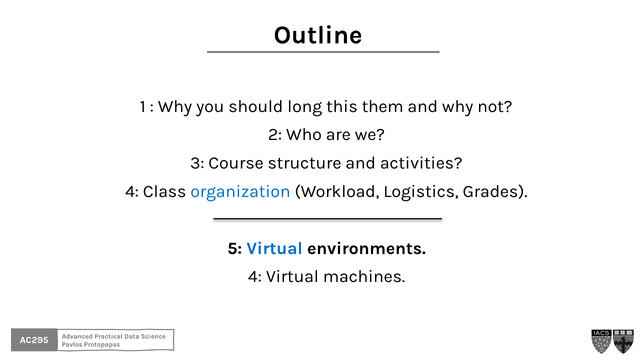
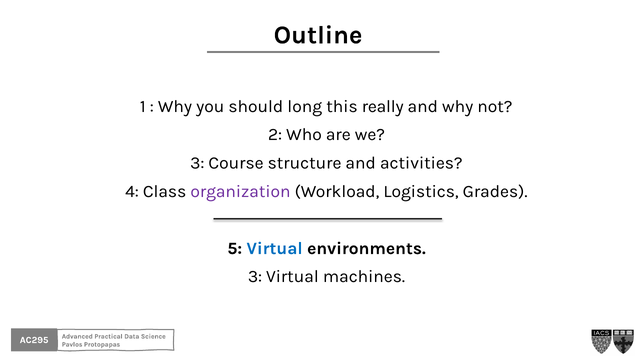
them: them -> really
organization colour: blue -> purple
4 at (255, 277): 4 -> 3
